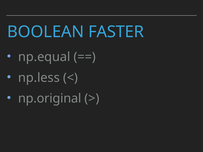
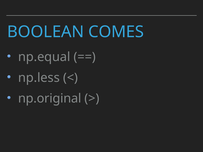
FASTER: FASTER -> COMES
